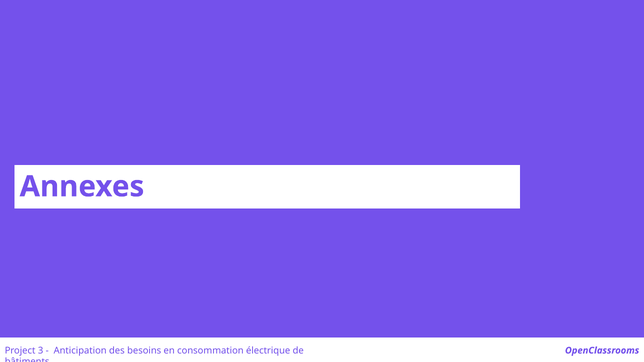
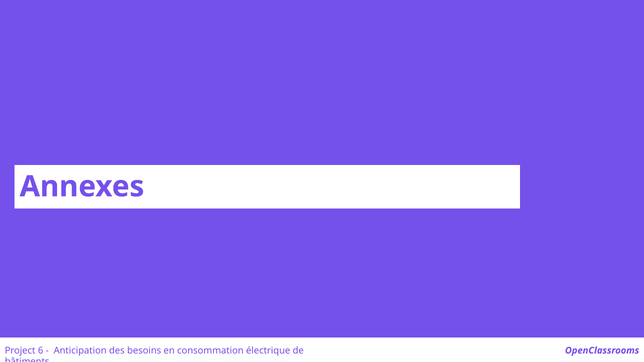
3: 3 -> 6
